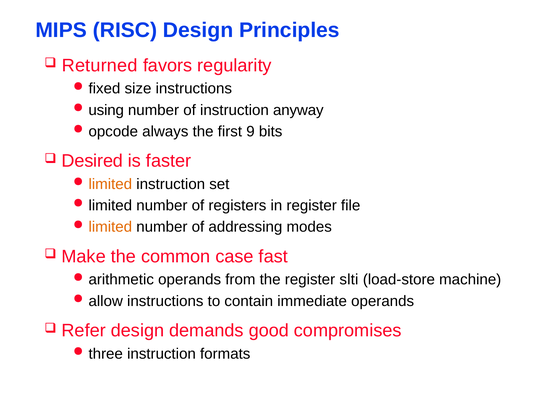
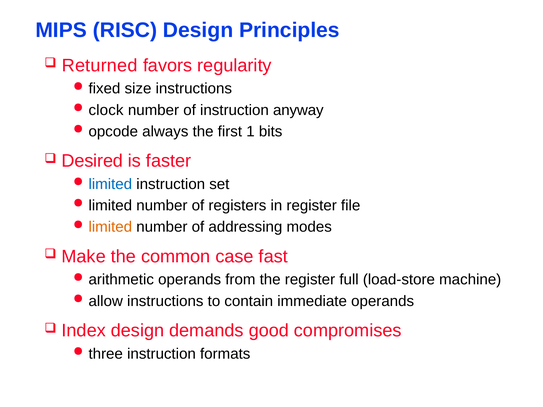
using: using -> clock
9: 9 -> 1
limited at (110, 184) colour: orange -> blue
slti: slti -> full
Refer: Refer -> Index
